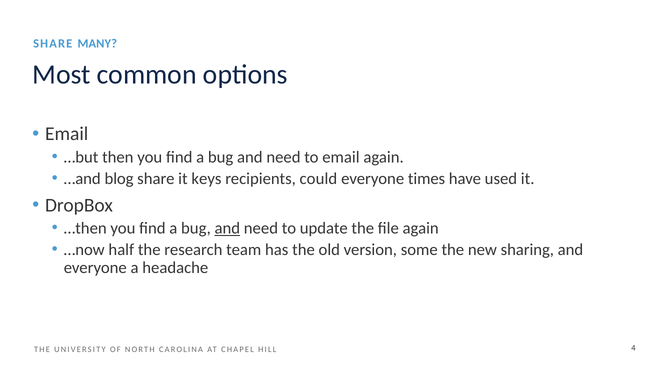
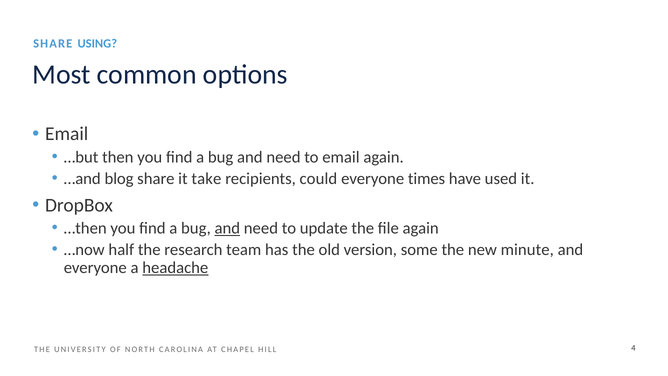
MANY: MANY -> USING
keys: keys -> take
sharing: sharing -> minute
headache underline: none -> present
